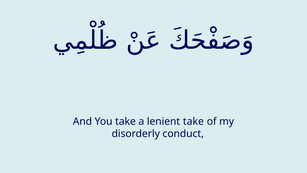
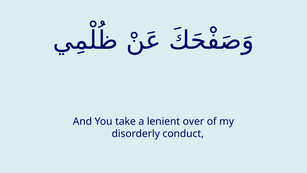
lenient take: take -> over
